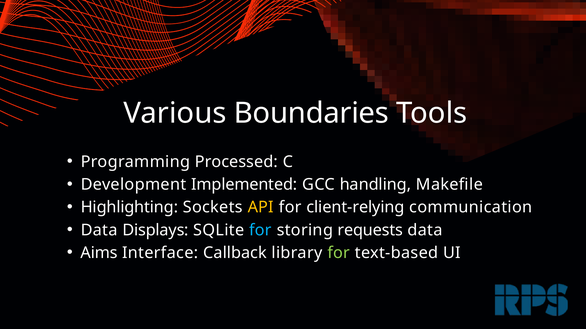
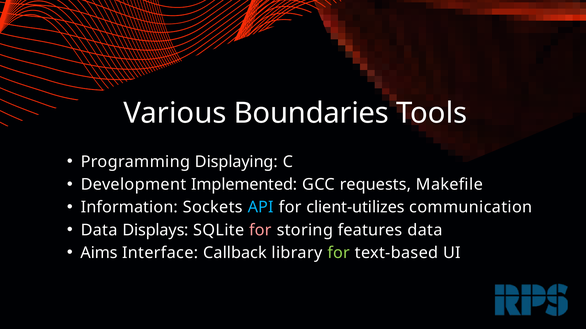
Processed: Processed -> Displaying
handling: handling -> requests
Highlighting: Highlighting -> Information
API colour: yellow -> light blue
client-relying: client-relying -> client-utilizes
for at (260, 230) colour: light blue -> pink
requests: requests -> features
